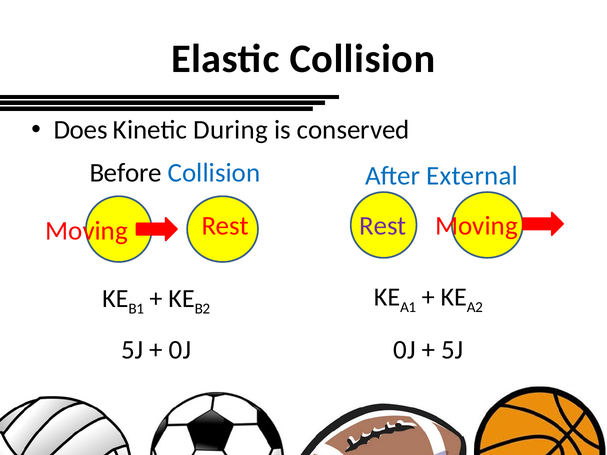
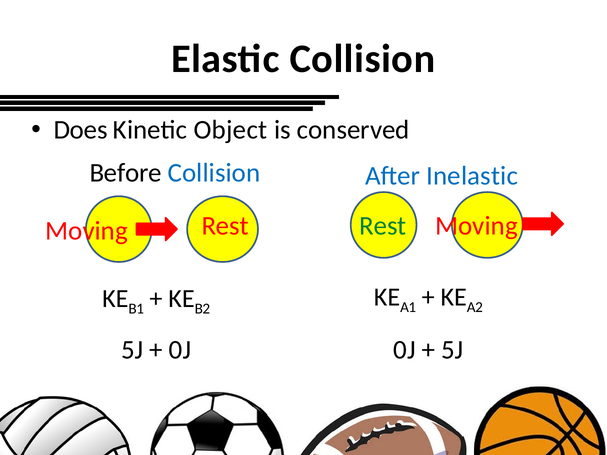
During: During -> Object
External: External -> Inelastic
Rest at (383, 226) colour: purple -> green
